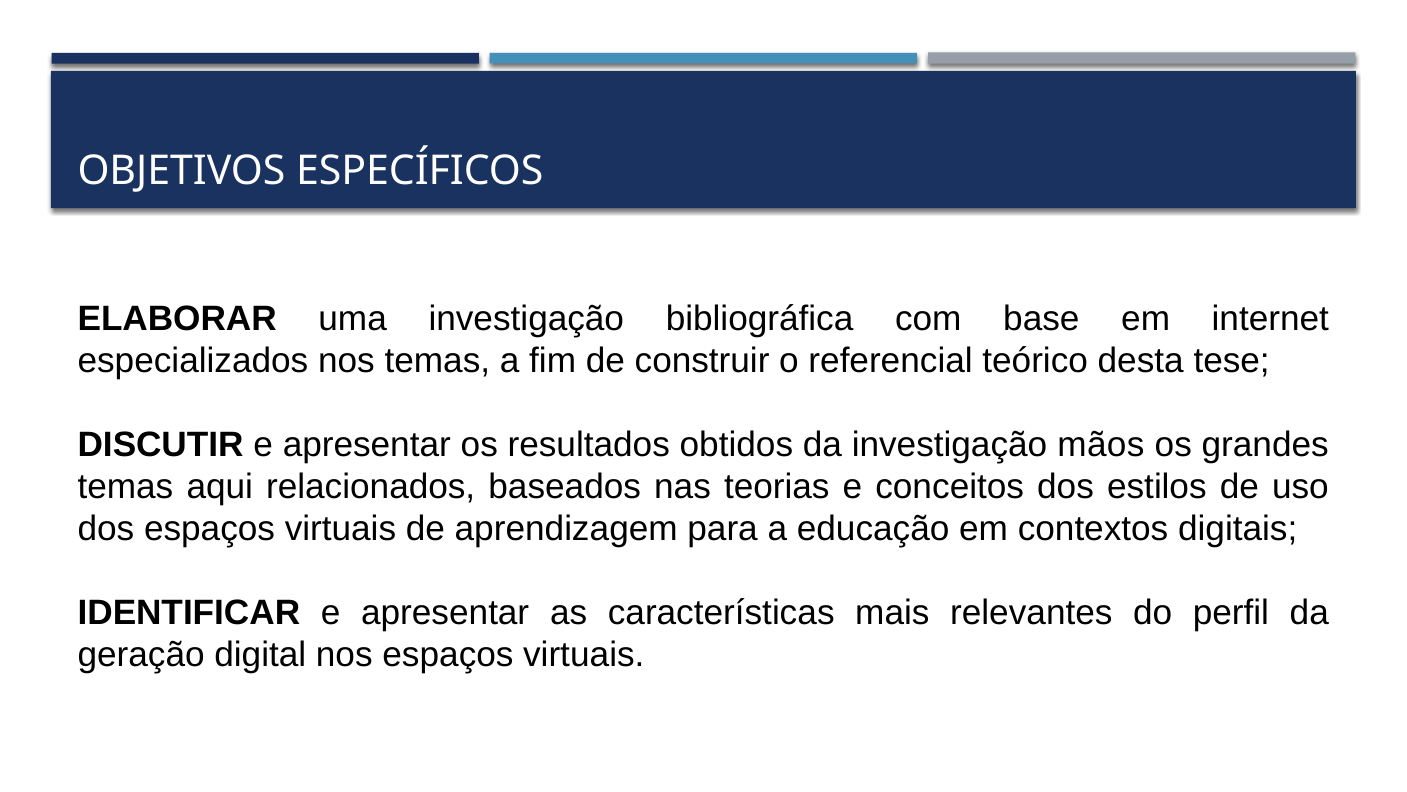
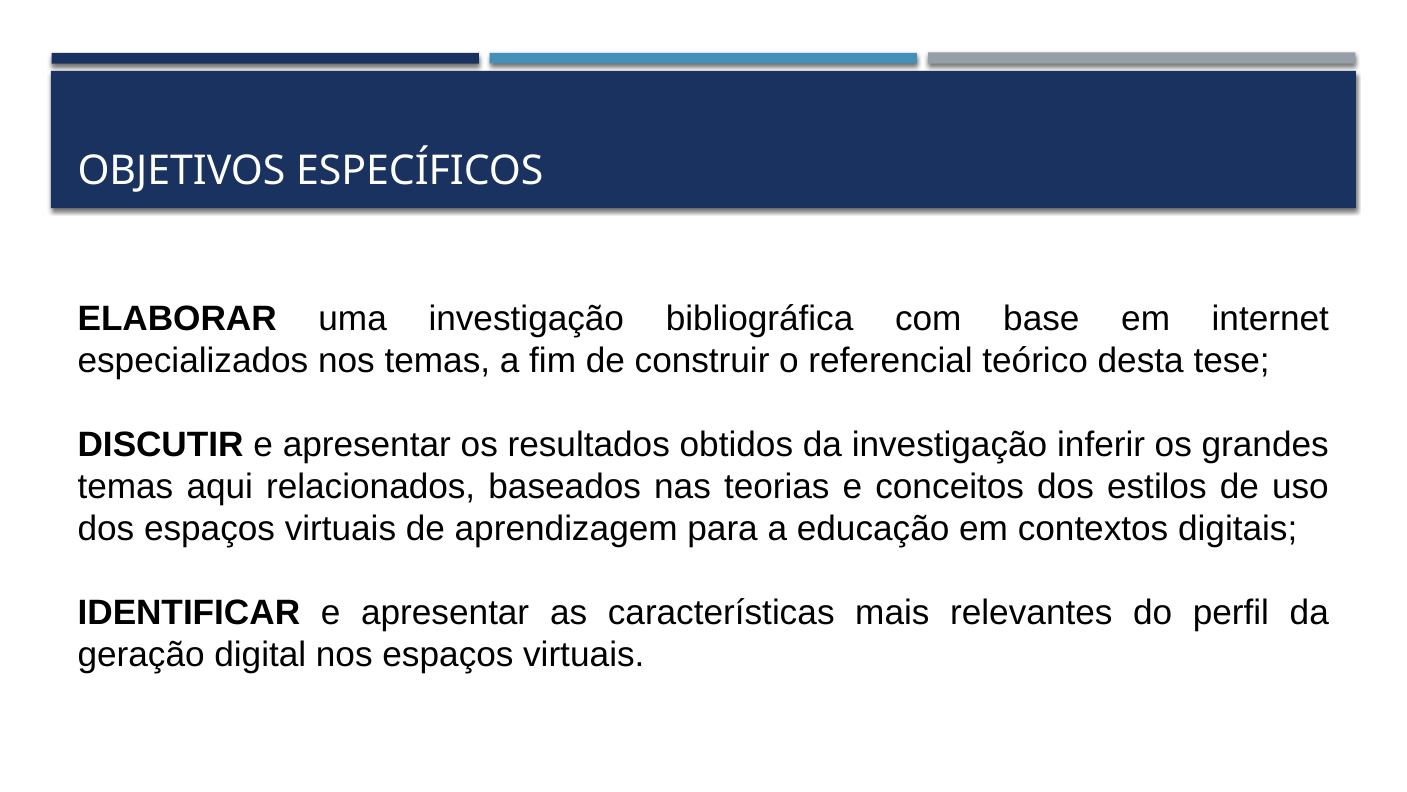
mãos: mãos -> inferir
